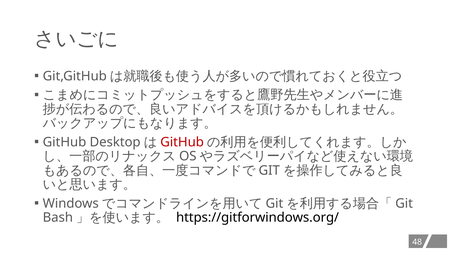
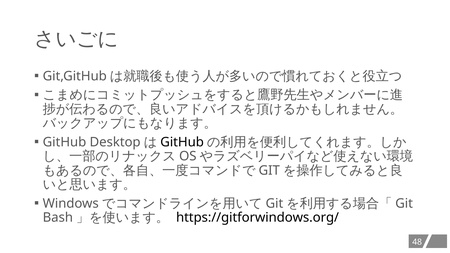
GitHub at (182, 142) colour: red -> black
